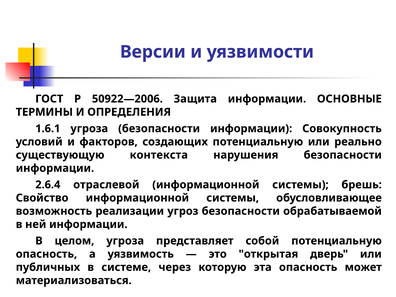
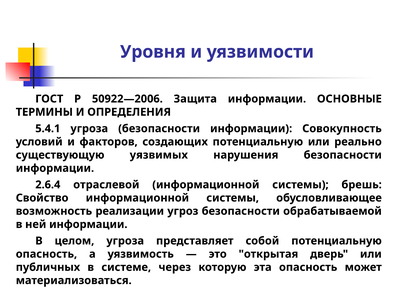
Версии: Версии -> Уровня
1.6.1: 1.6.1 -> 5.4.1
контекста: контекста -> уязвимых
